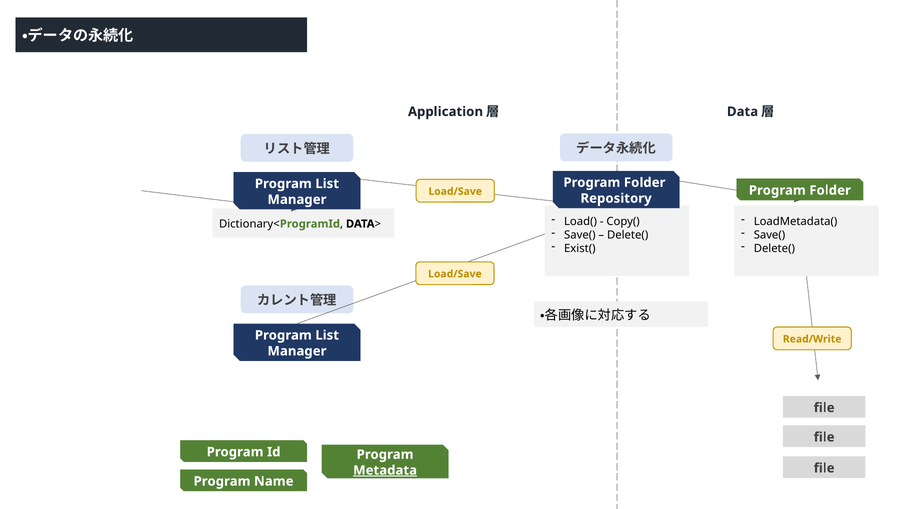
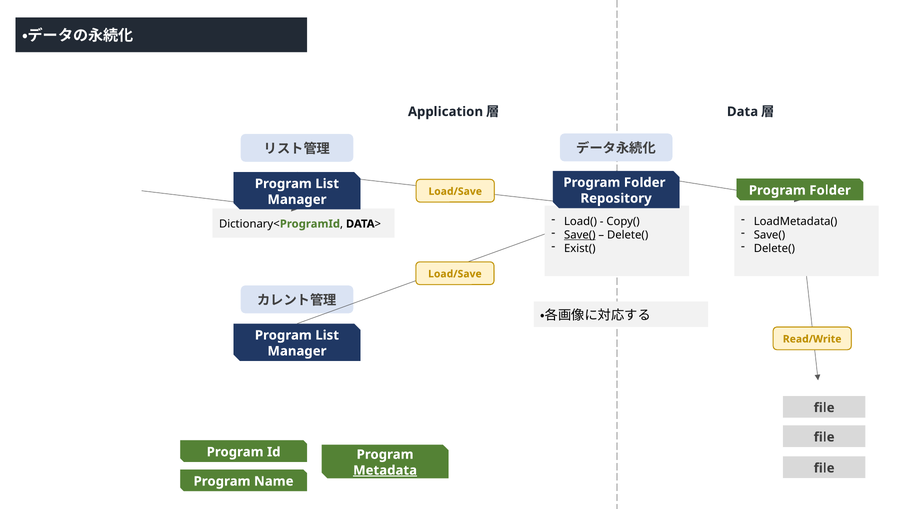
Save( at (580, 235) underline: none -> present
